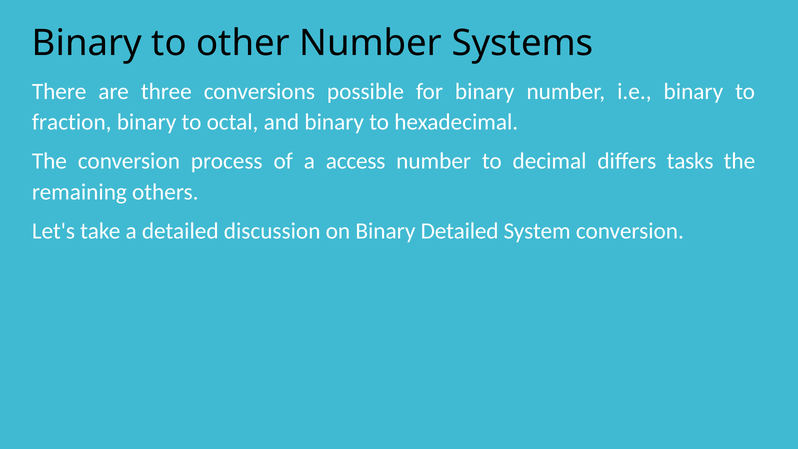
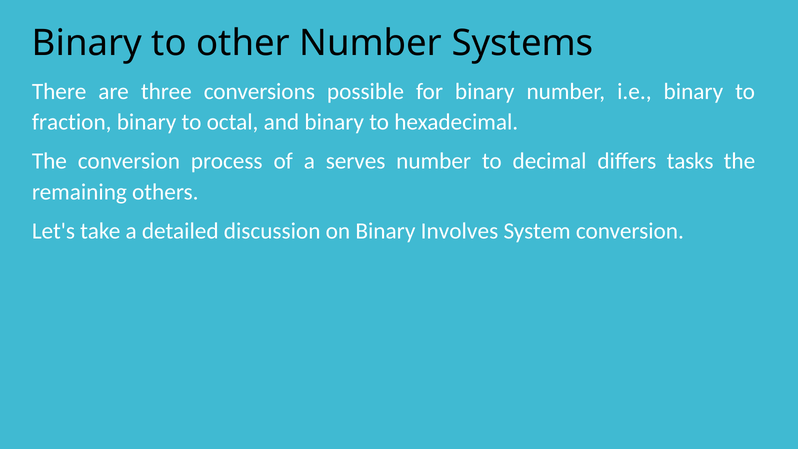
access: access -> serves
Binary Detailed: Detailed -> Involves
